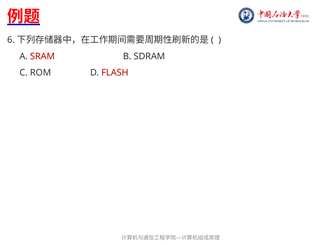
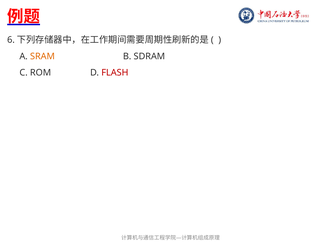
SRAM colour: red -> orange
